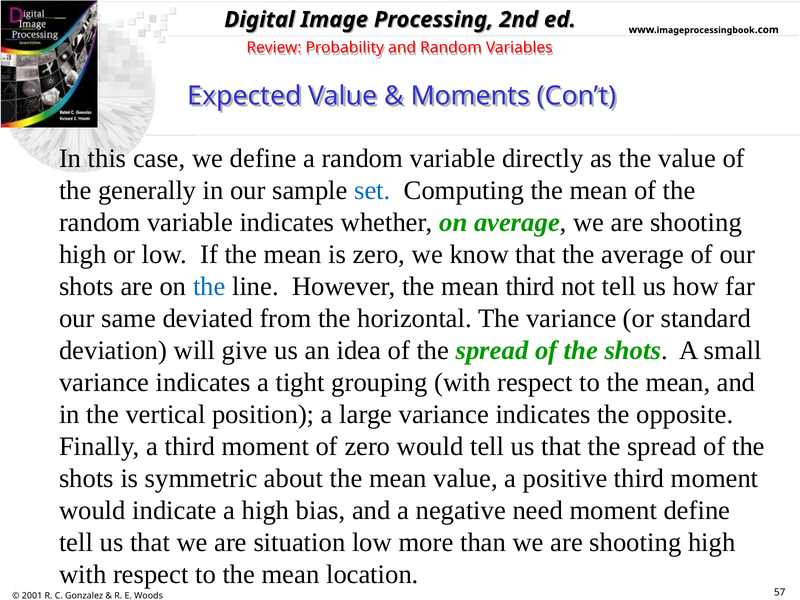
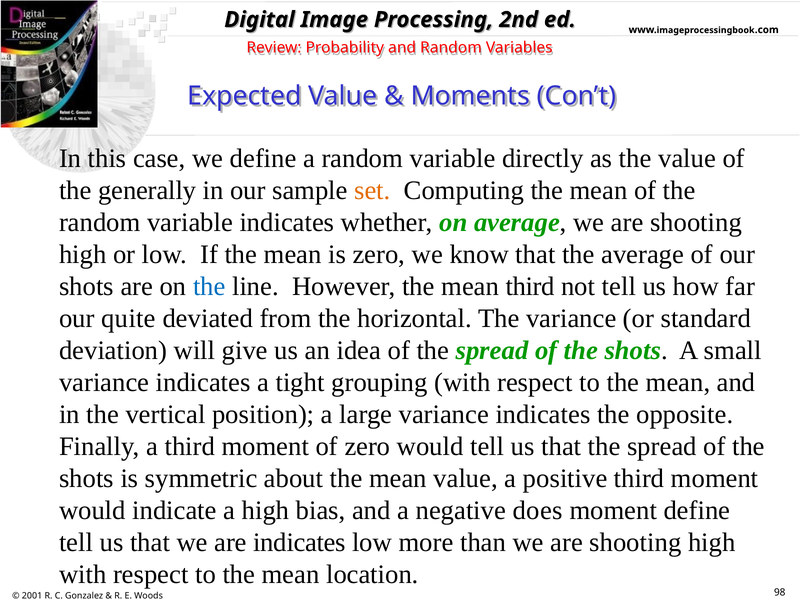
set colour: blue -> orange
same: same -> quite
need: need -> does
are situation: situation -> indicates
57: 57 -> 98
